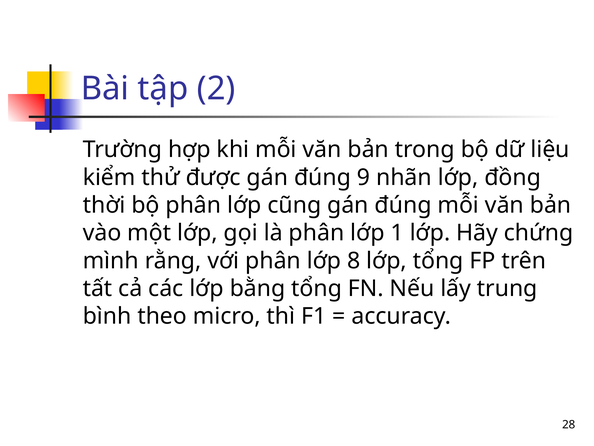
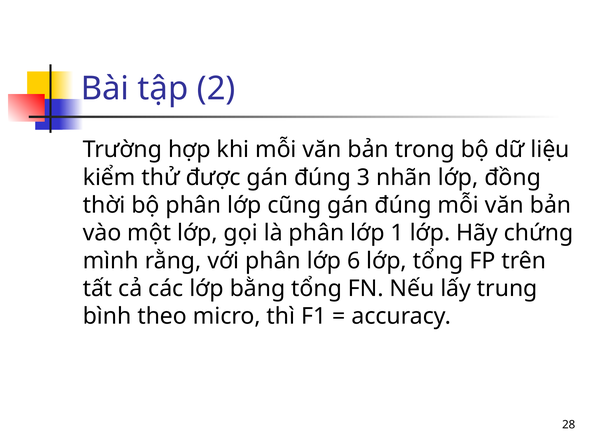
9: 9 -> 3
8: 8 -> 6
